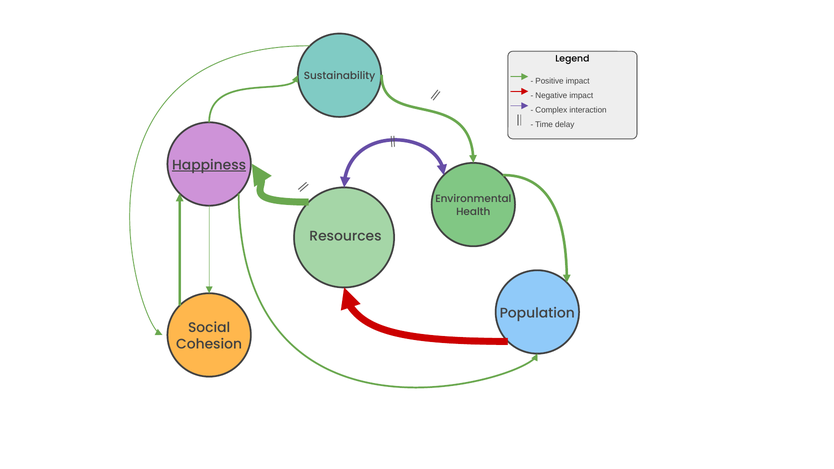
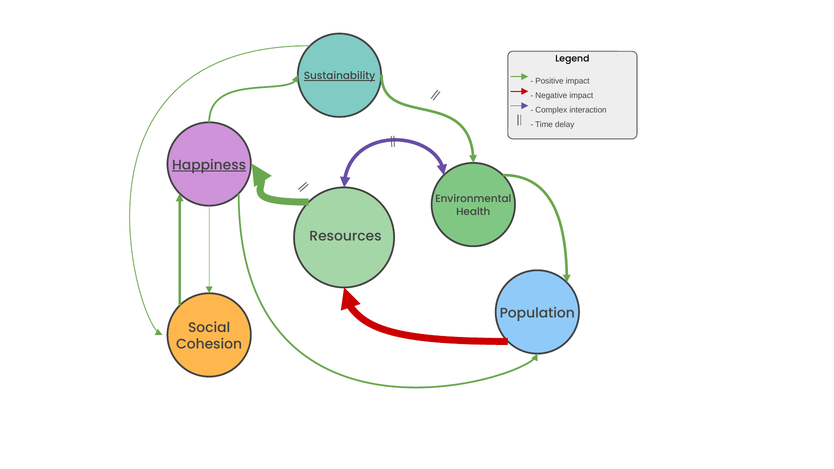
Sustainability underline: none -> present
